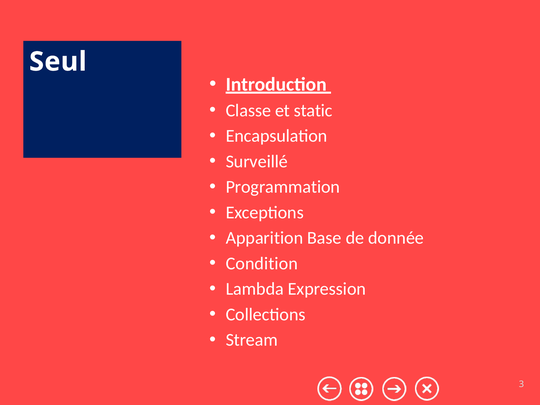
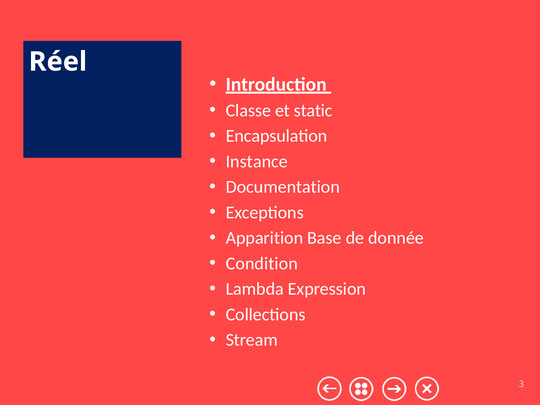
Seul: Seul -> Réel
Surveillé: Surveillé -> Instance
Programmation: Programmation -> Documentation
